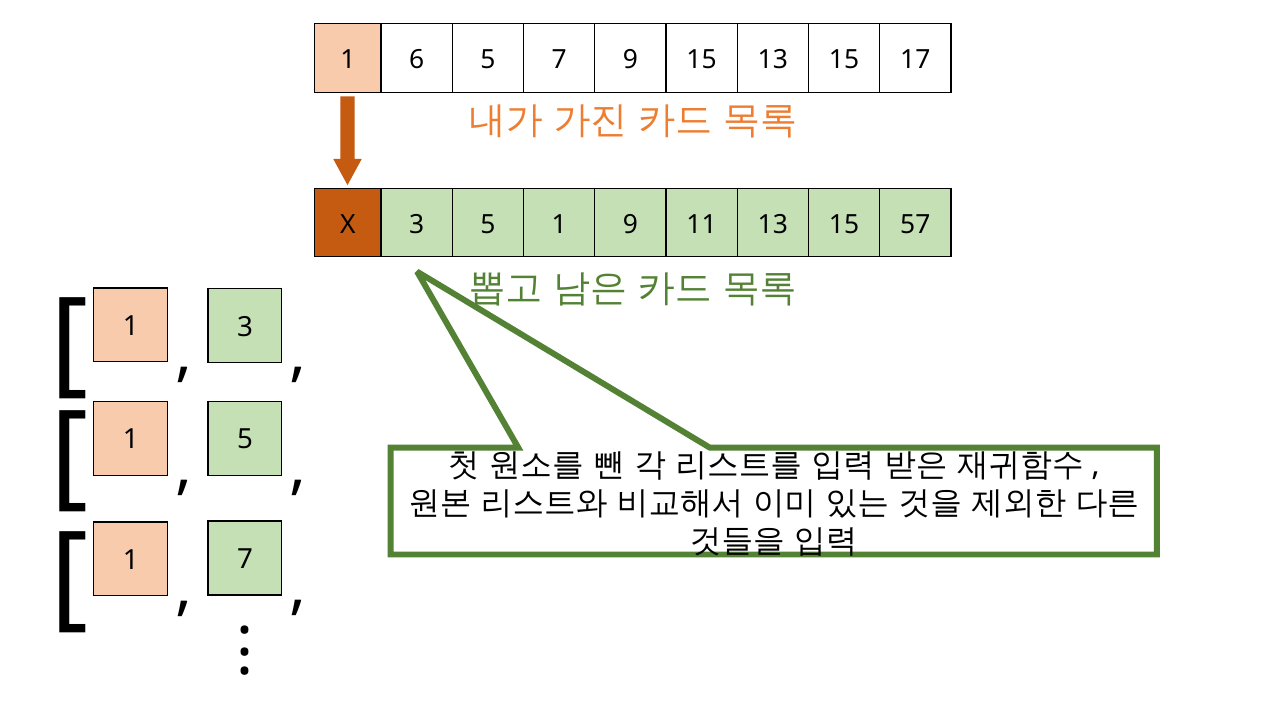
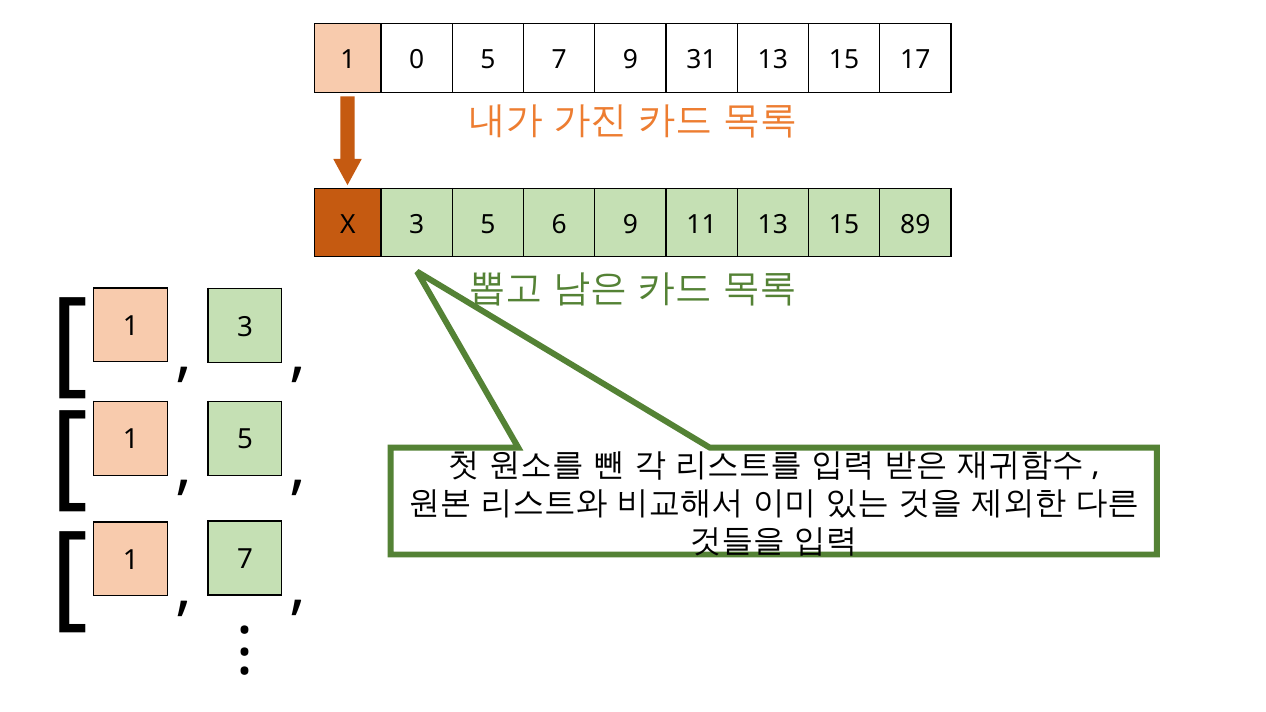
6: 6 -> 0
9 15: 15 -> 31
5 1: 1 -> 6
57: 57 -> 89
